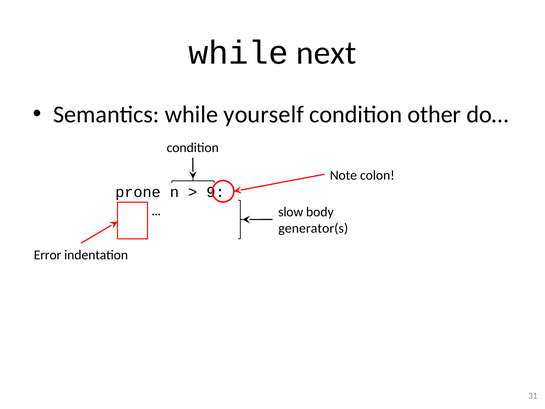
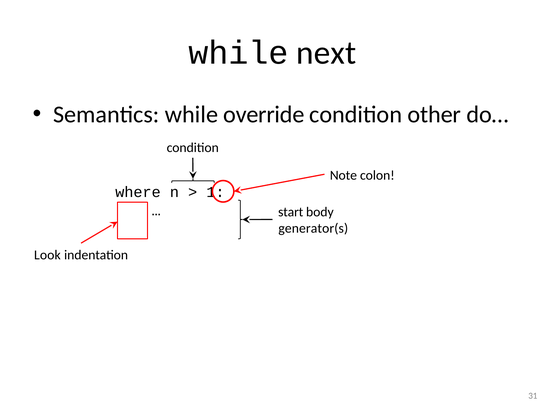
yourself: yourself -> override
prone: prone -> where
9: 9 -> 1
slow: slow -> start
Error: Error -> Look
